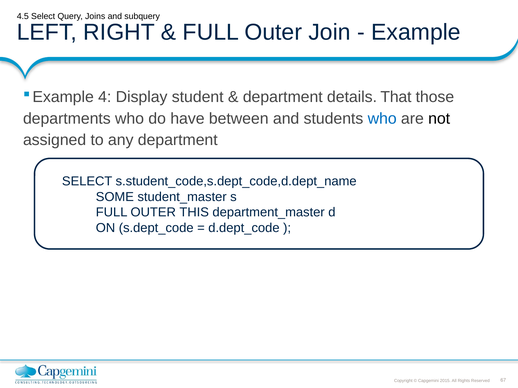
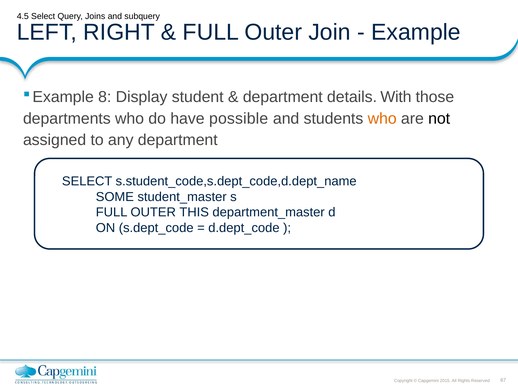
4: 4 -> 8
That: That -> With
between: between -> possible
who at (382, 119) colour: blue -> orange
